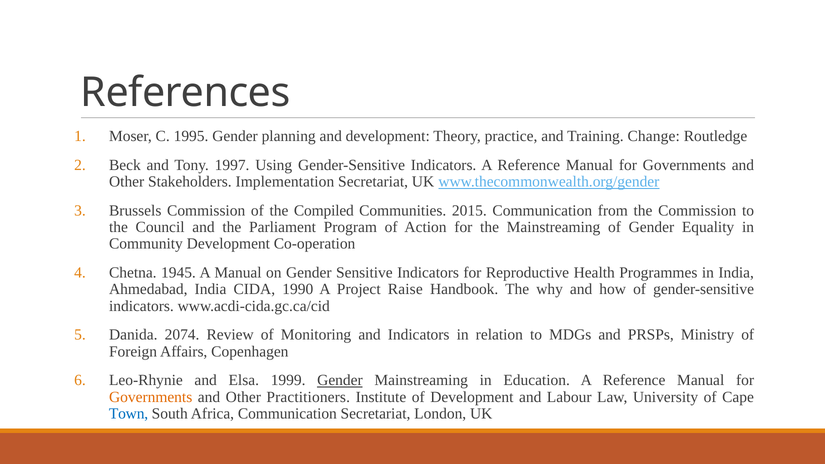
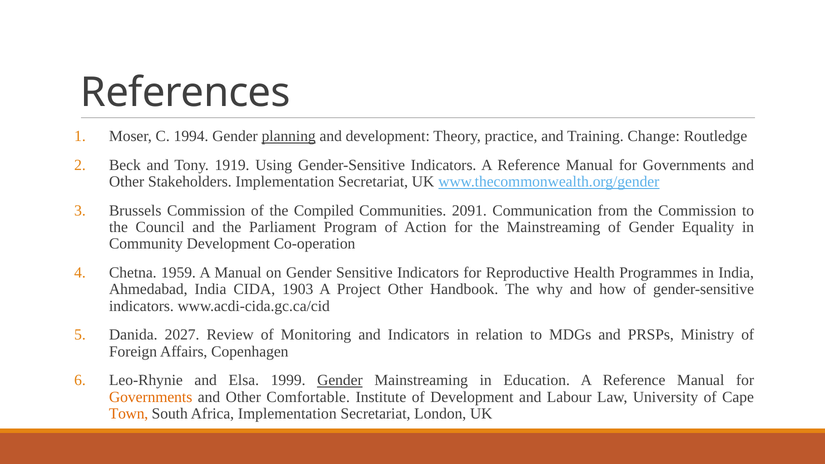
1995: 1995 -> 1994
planning underline: none -> present
1997: 1997 -> 1919
2015: 2015 -> 2091
1945: 1945 -> 1959
1990: 1990 -> 1903
Project Raise: Raise -> Other
2074: 2074 -> 2027
Practitioners: Practitioners -> Comfortable
Town colour: blue -> orange
Africa Communication: Communication -> Implementation
